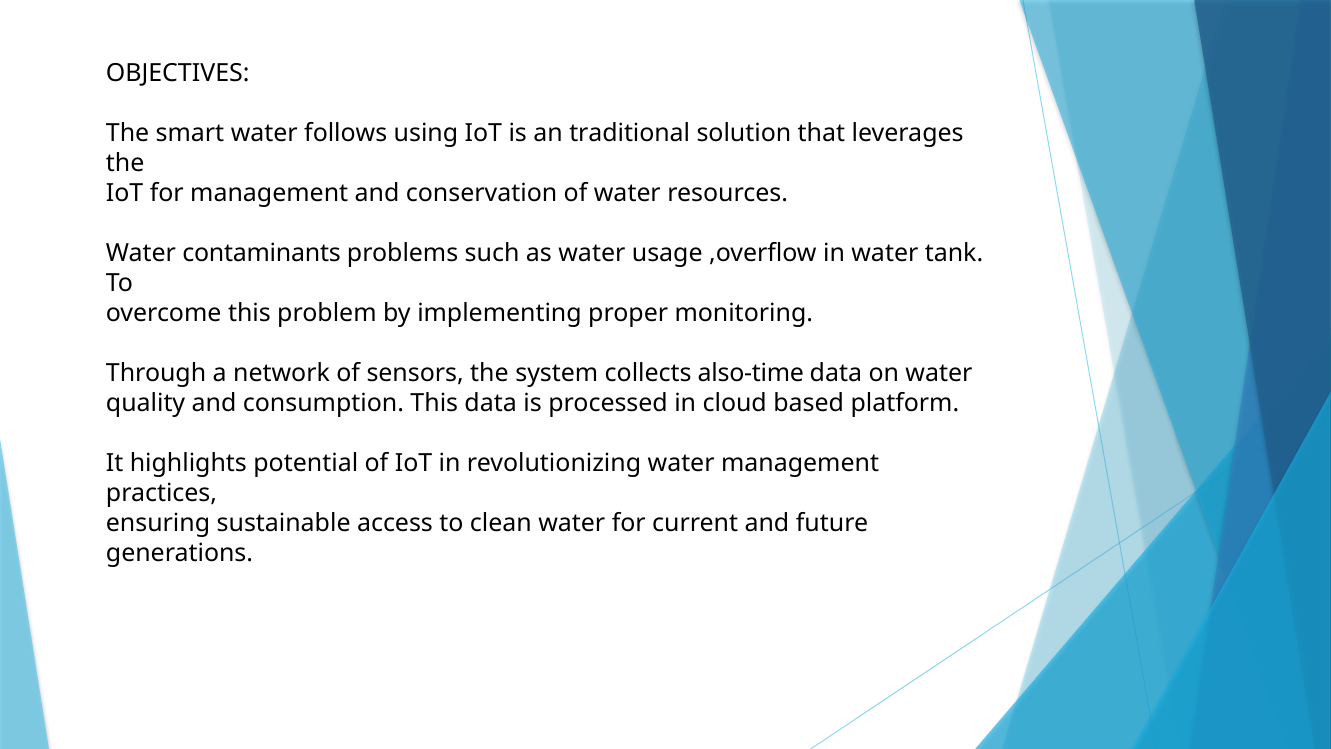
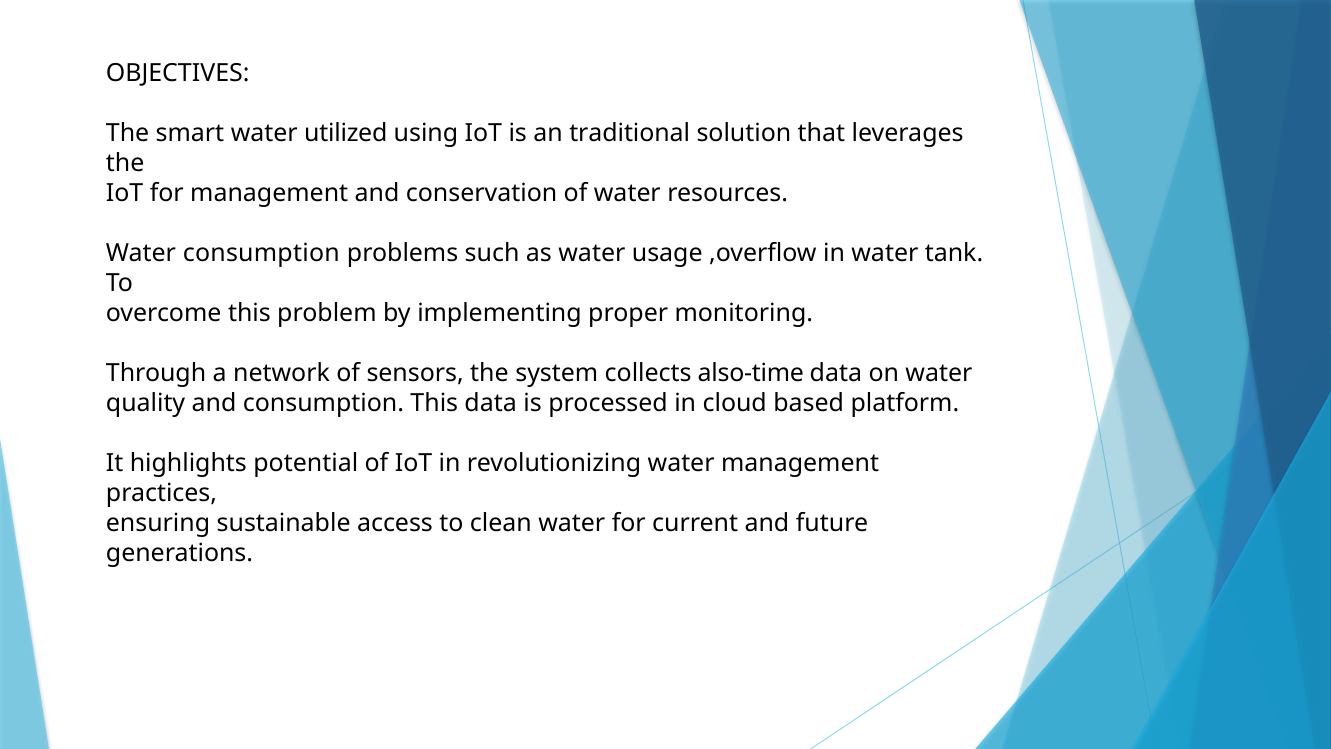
follows: follows -> utilized
Water contaminants: contaminants -> consumption
